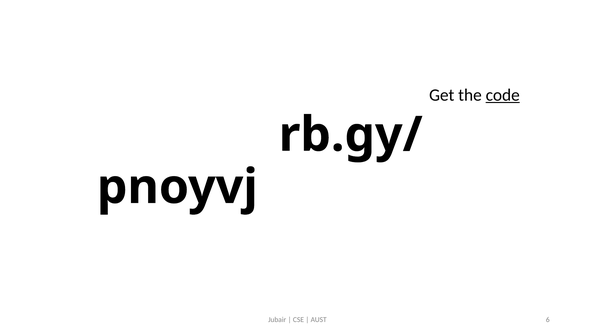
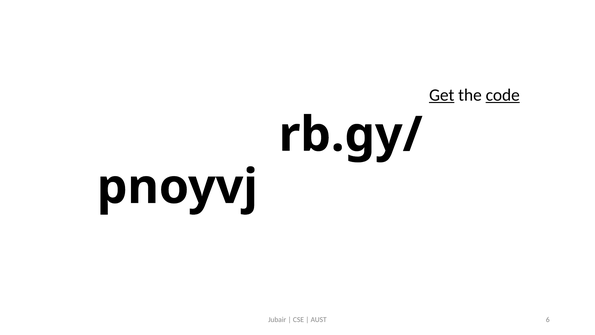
Get underline: none -> present
